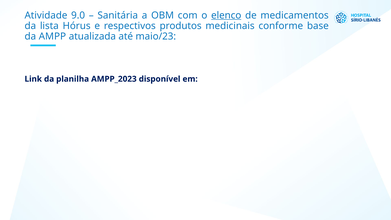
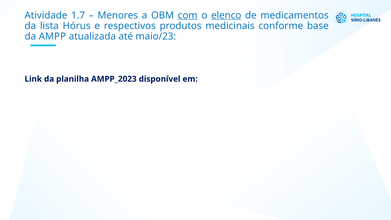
9.0: 9.0 -> 1.7
Sanitária: Sanitária -> Menores
com underline: none -> present
